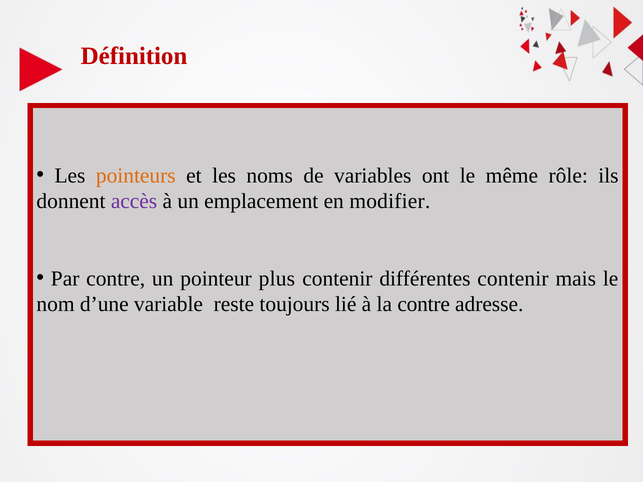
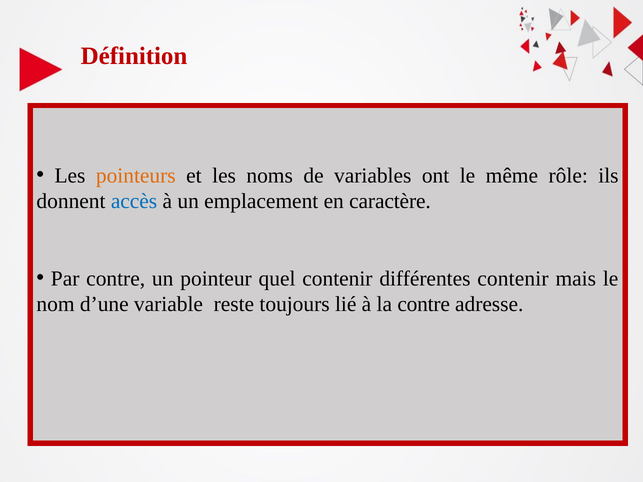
accès colour: purple -> blue
modifier: modifier -> caractère
plus: plus -> quel
